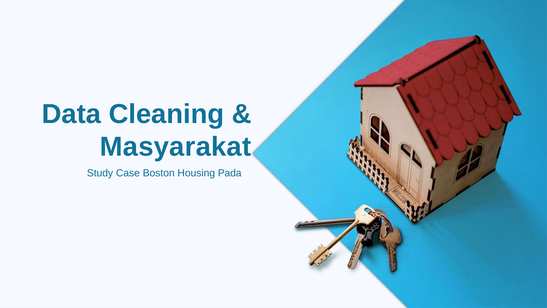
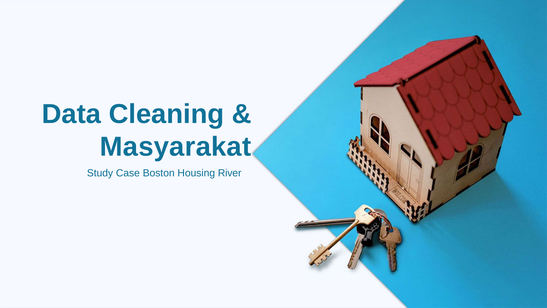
Pada: Pada -> River
